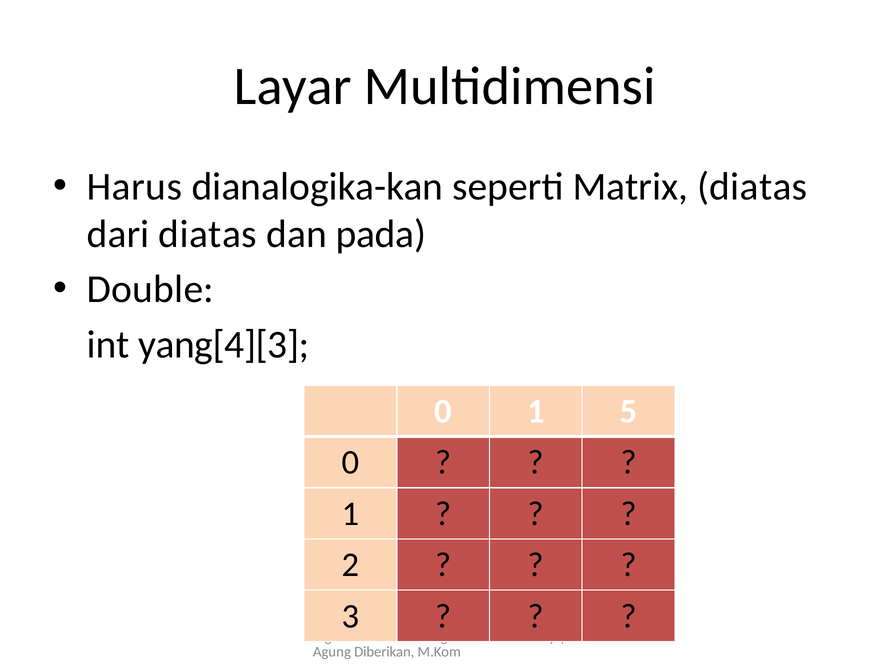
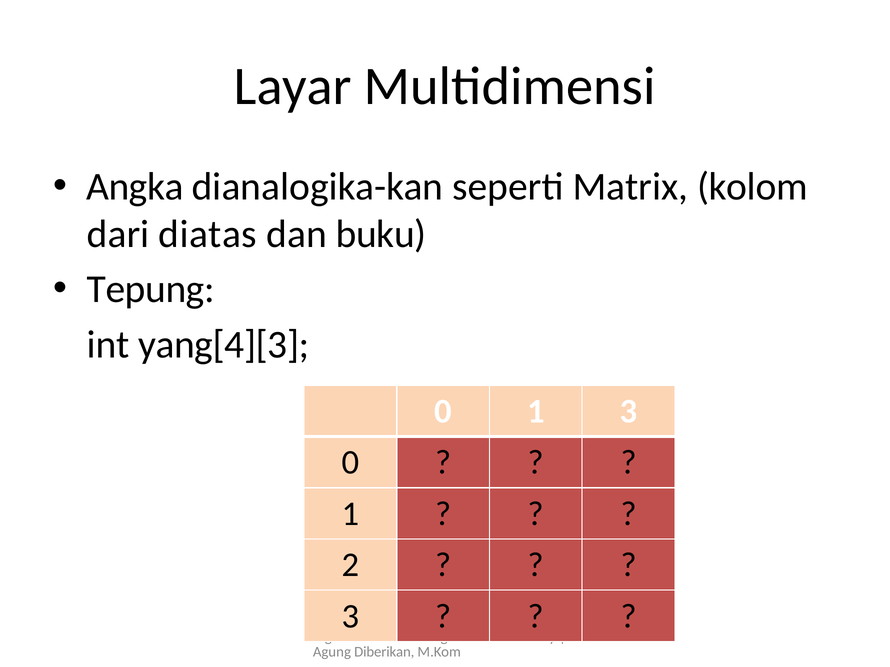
Harus: Harus -> Angka
Matrix diatas: diatas -> kolom
pada: pada -> buku
Double: Double -> Tepung
1 5: 5 -> 3
